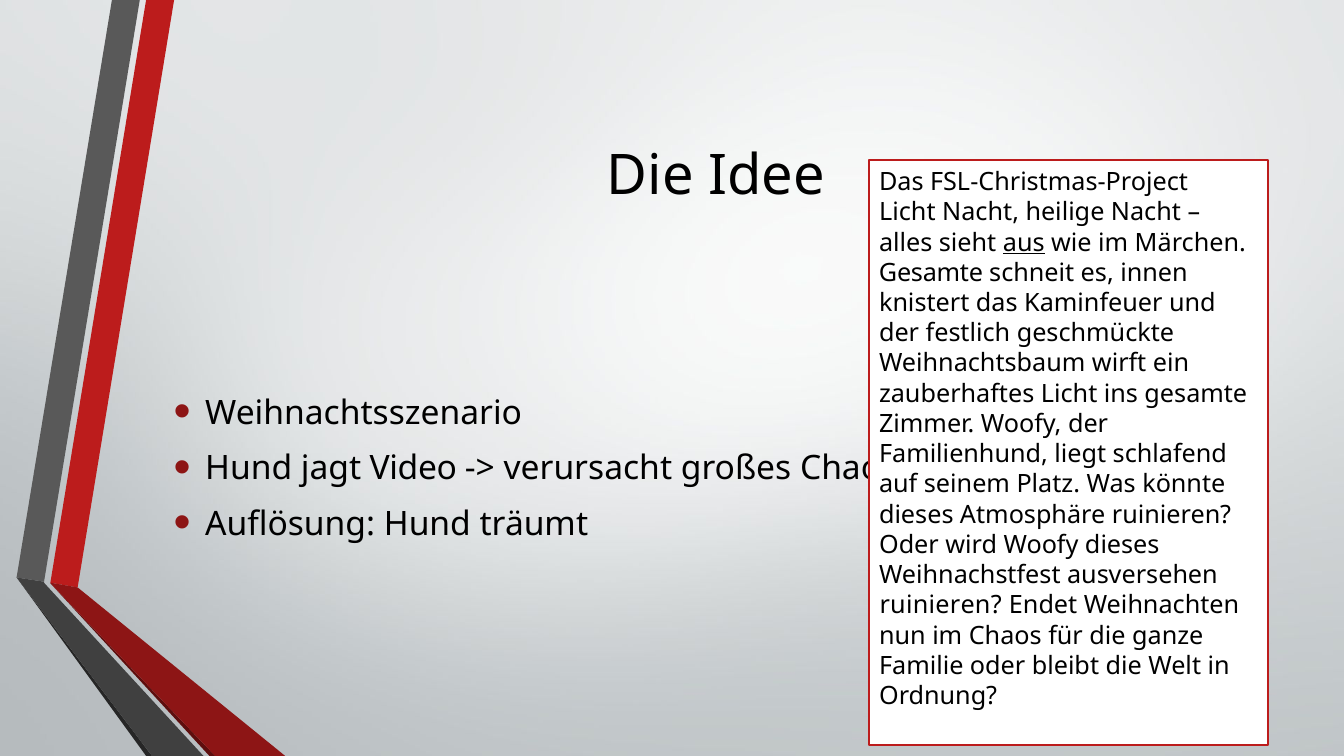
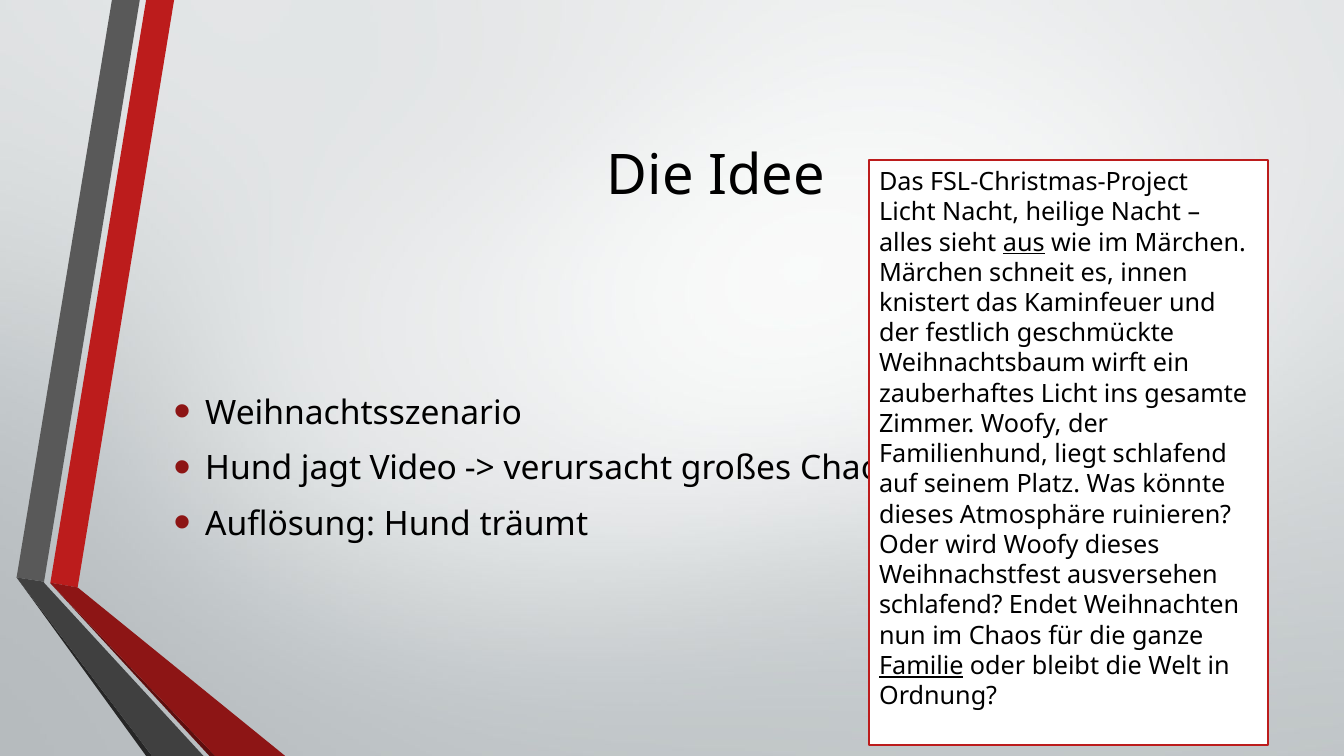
Gesamte at (931, 273): Gesamte -> Märchen
ruinieren at (941, 606): ruinieren -> schlafend
Familie underline: none -> present
